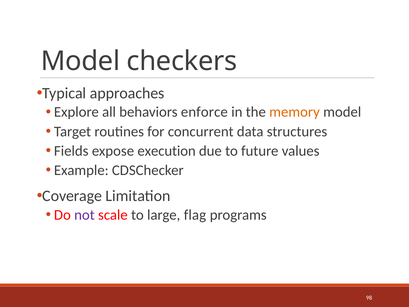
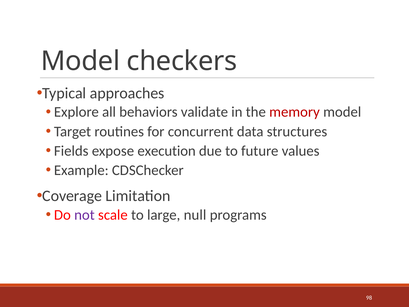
enforce: enforce -> validate
memory colour: orange -> red
flag: flag -> null
